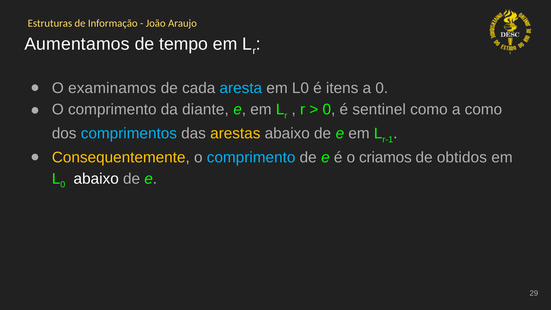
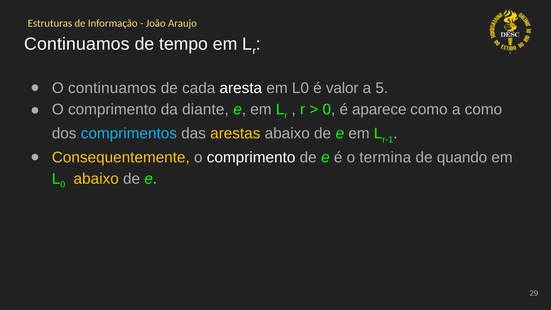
Aumentamos at (77, 44): Aumentamos -> Continuamos
O examinamos: examinamos -> continuamos
aresta colour: light blue -> white
itens: itens -> valor
a 0: 0 -> 5
sentinel: sentinel -> aparece
comprimento at (251, 157) colour: light blue -> white
criamos: criamos -> termina
obtidos: obtidos -> quando
abaixo at (96, 179) colour: white -> yellow
